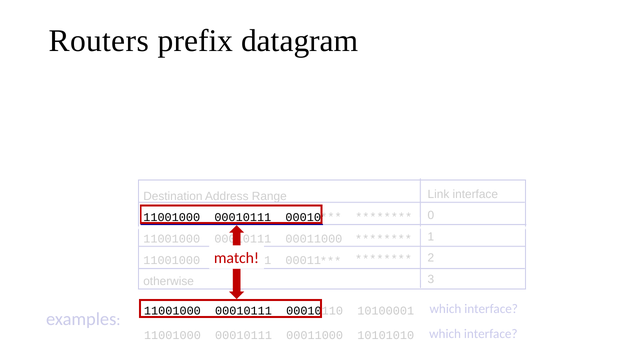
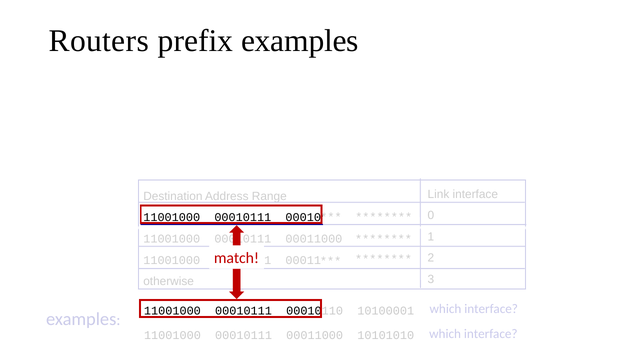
prefix datagram: datagram -> examples
